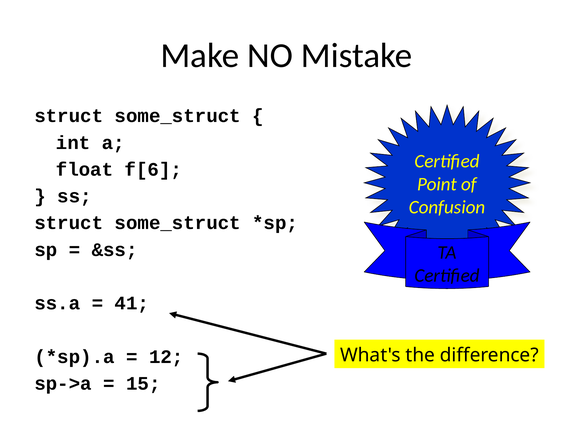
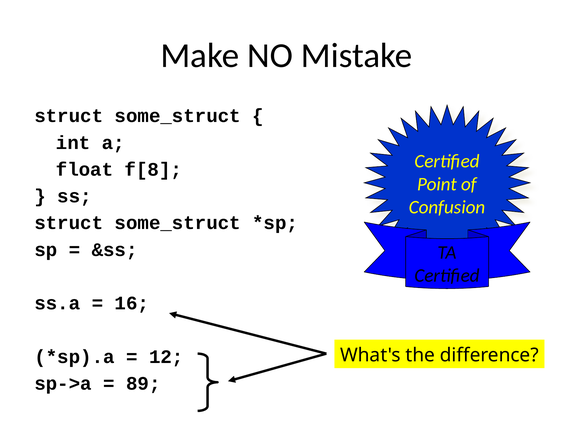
f[6: f[6 -> f[8
41: 41 -> 16
15: 15 -> 89
